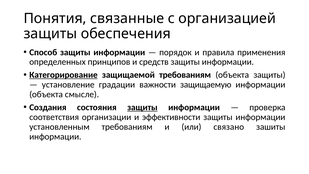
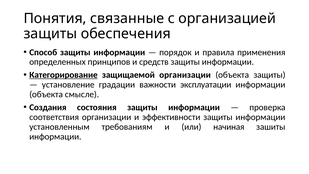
защищаемой требованиям: требованиям -> организации
защищаемую: защищаемую -> эксплуатации
защиты at (142, 107) underline: present -> none
связано: связано -> начиная
